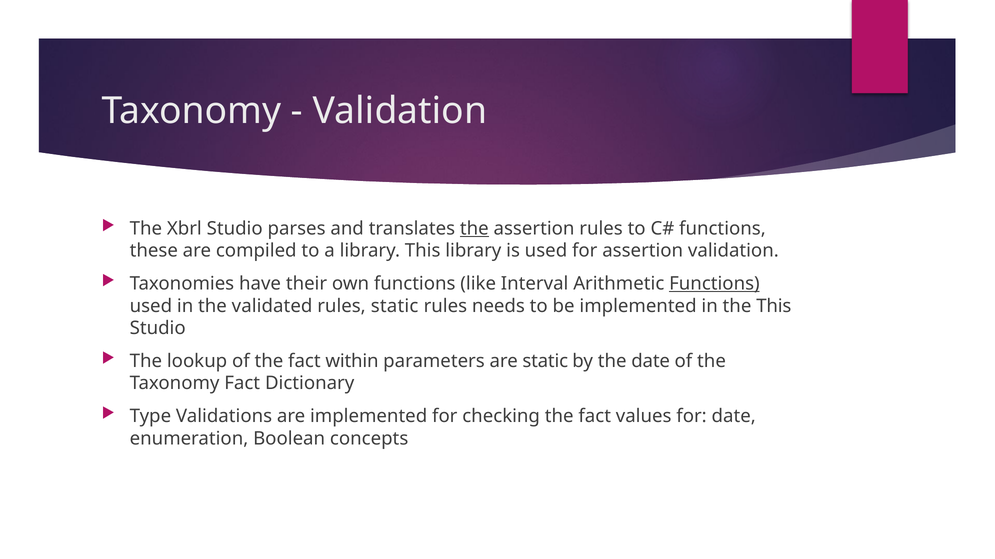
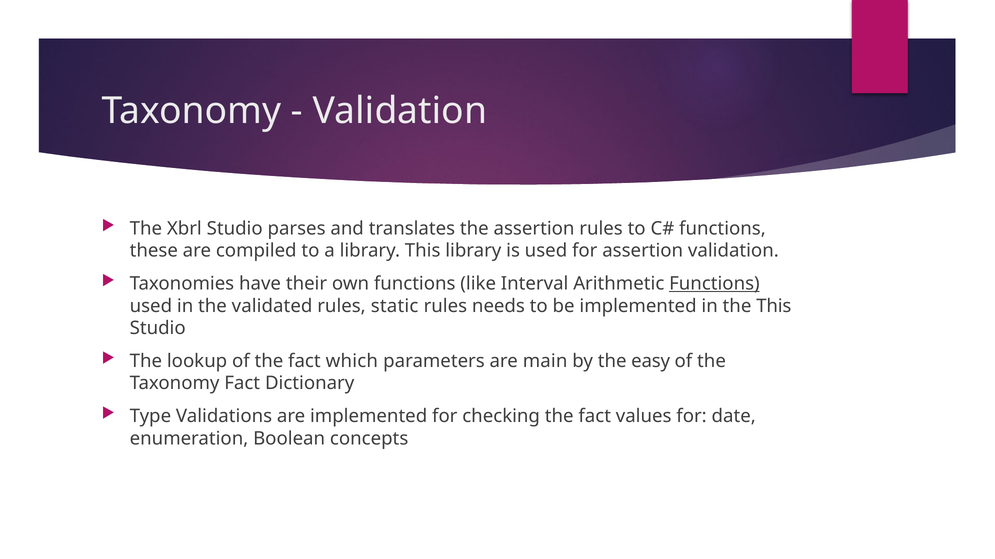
the at (474, 229) underline: present -> none
within: within -> which
are static: static -> main
the date: date -> easy
